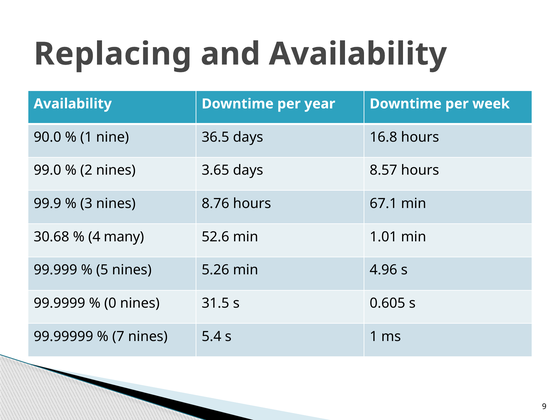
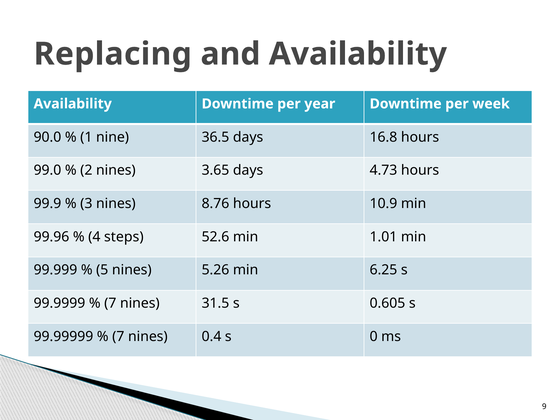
8.57: 8.57 -> 4.73
67.1: 67.1 -> 10.9
30.68: 30.68 -> 99.96
many: many -> steps
4.96: 4.96 -> 6.25
0 at (110, 303): 0 -> 7
5.4: 5.4 -> 0.4
s 1: 1 -> 0
